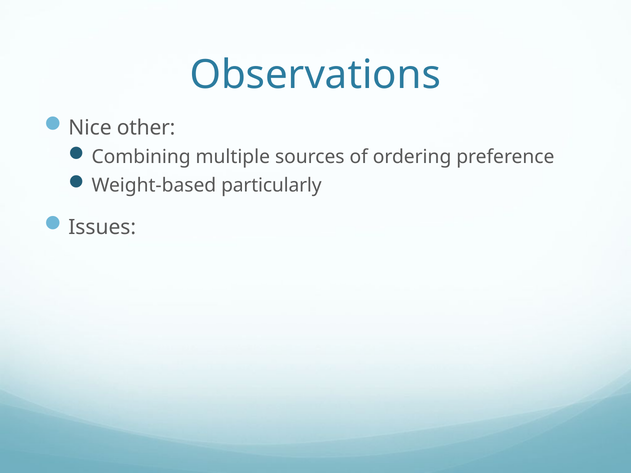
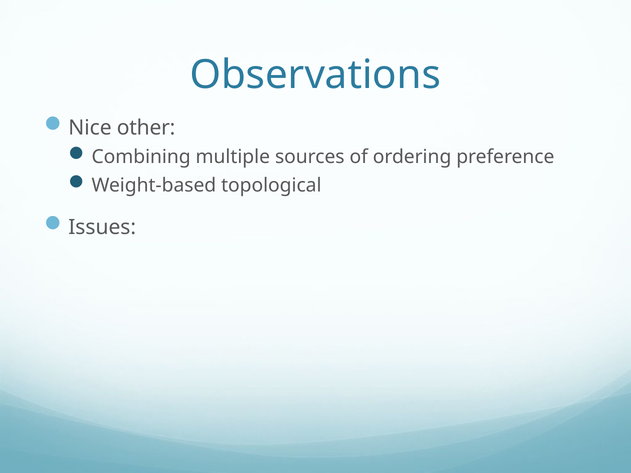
particularly: particularly -> topological
